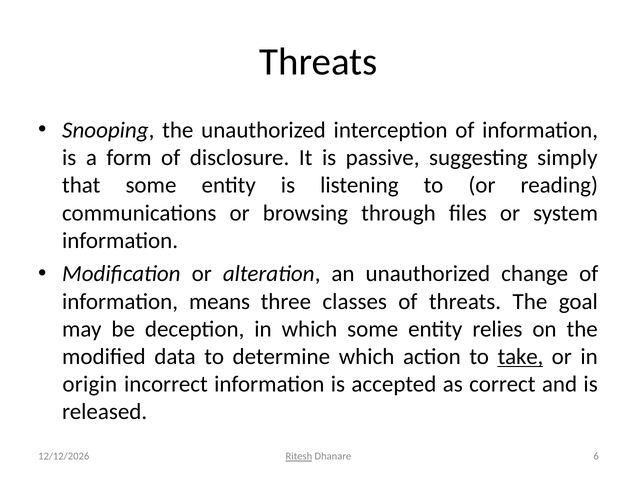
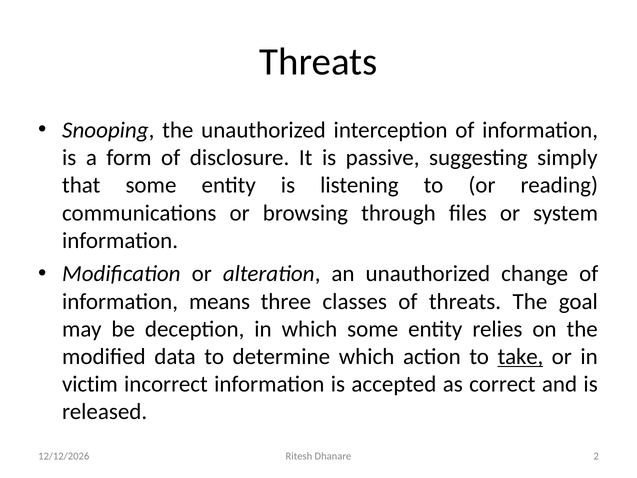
origin: origin -> victim
Ritesh underline: present -> none
6: 6 -> 2
